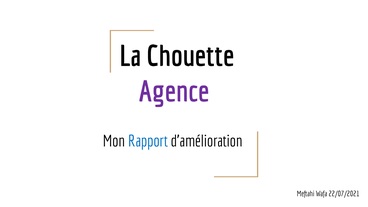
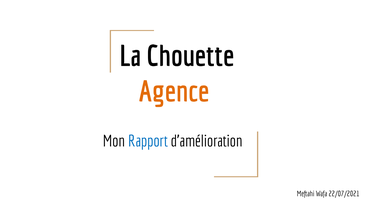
Agence colour: purple -> orange
